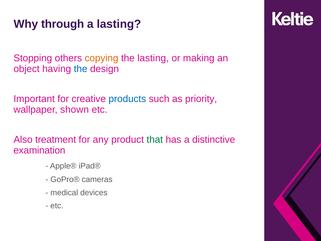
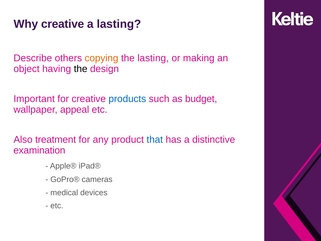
Why through: through -> creative
Stopping: Stopping -> Describe
the at (81, 69) colour: blue -> black
priority: priority -> budget
shown: shown -> appeal
that colour: green -> blue
